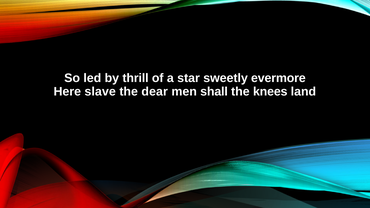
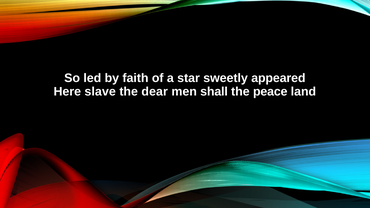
thrill: thrill -> faith
evermore: evermore -> appeared
knees: knees -> peace
